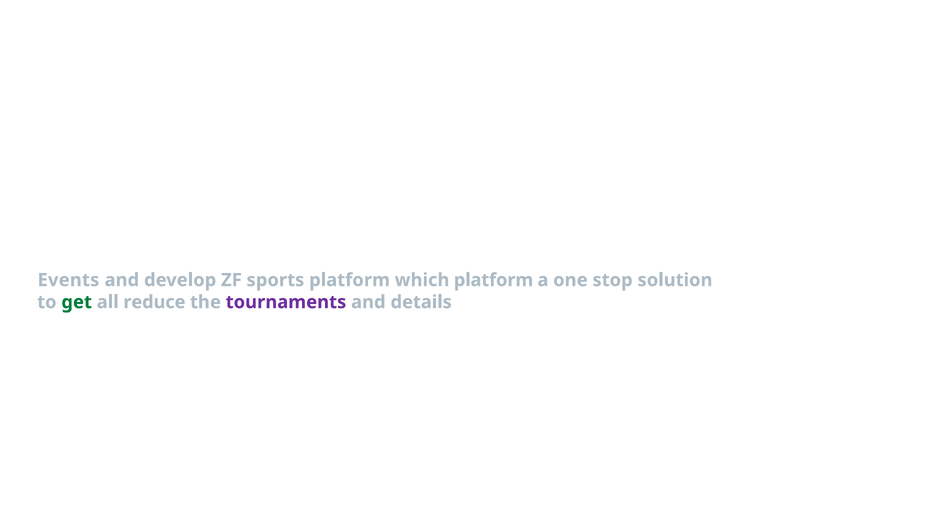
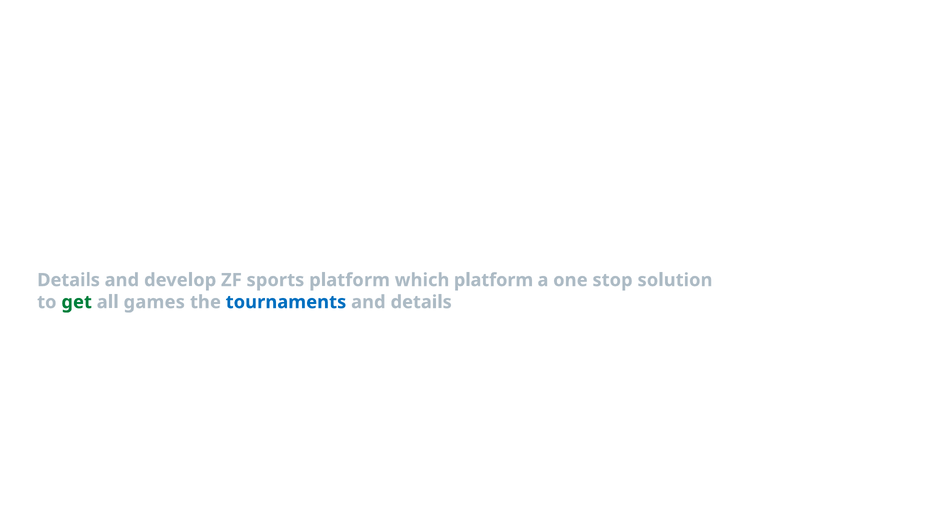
Events at (68, 280): Events -> Details
reduce: reduce -> games
tournaments colour: purple -> blue
